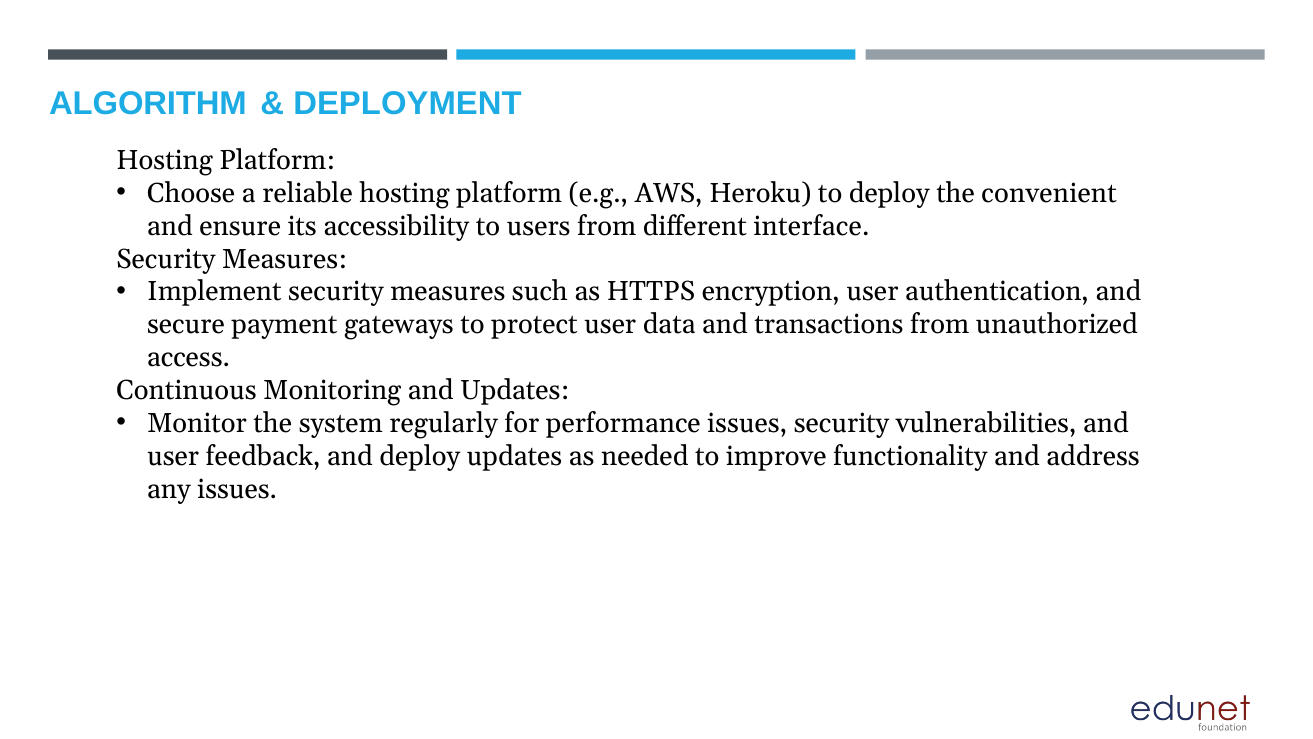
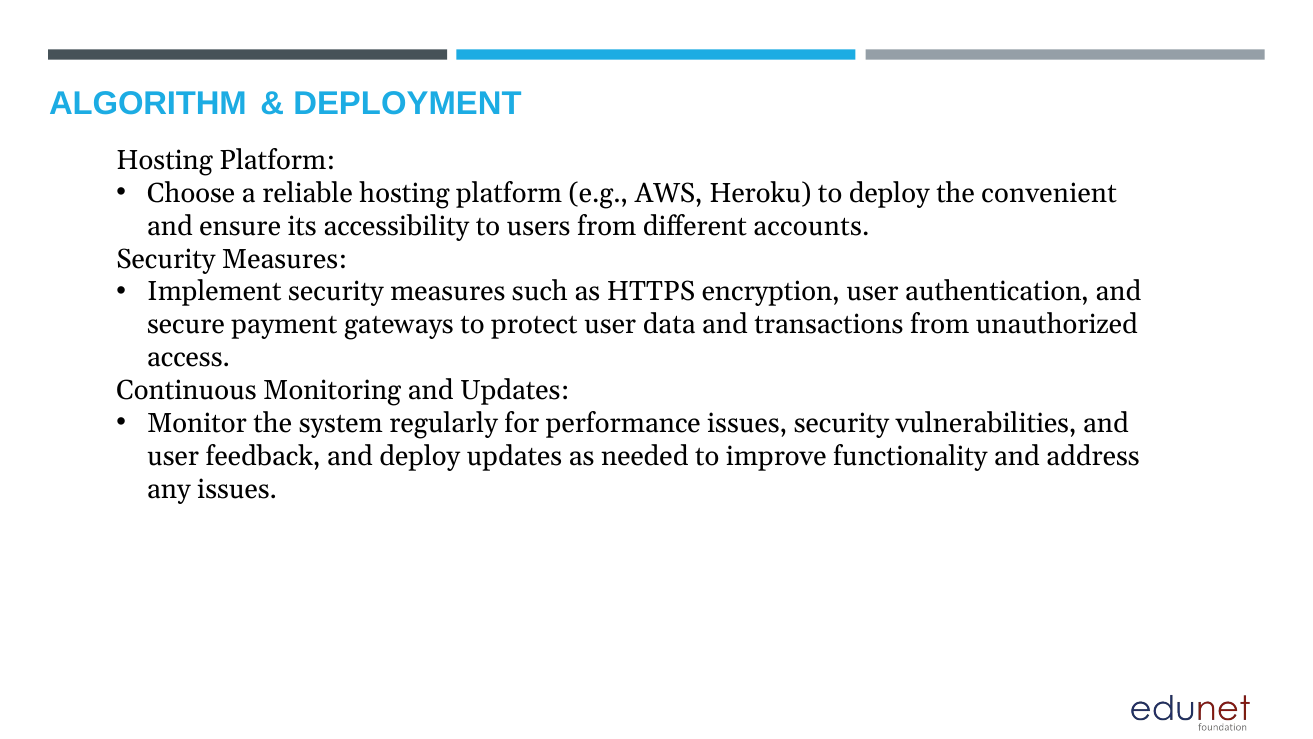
interface: interface -> accounts
